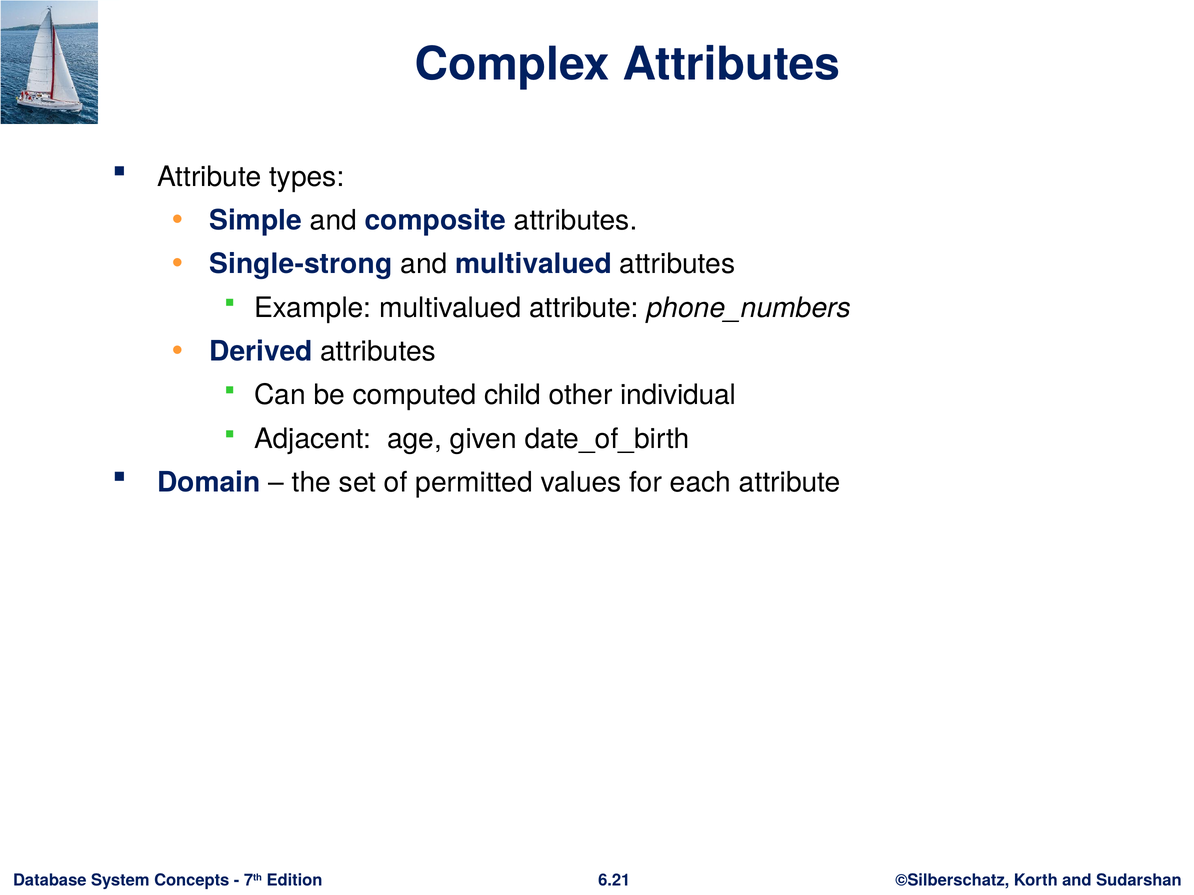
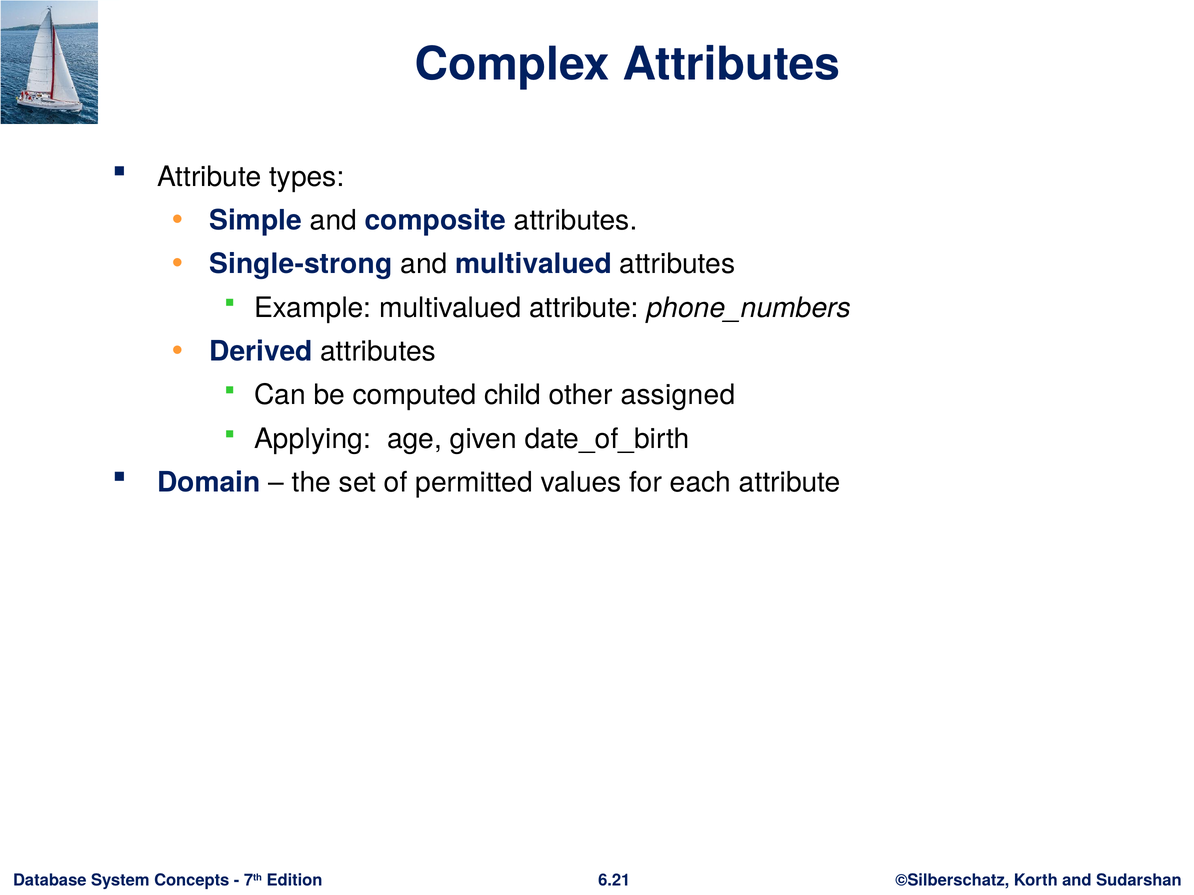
individual: individual -> assigned
Adjacent: Adjacent -> Applying
